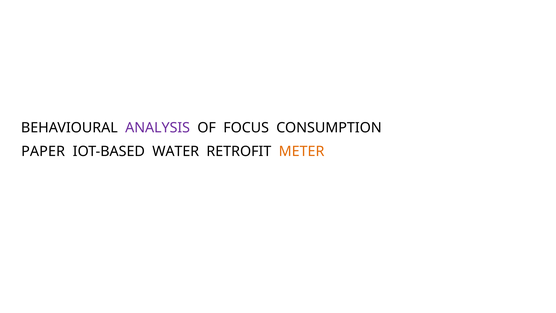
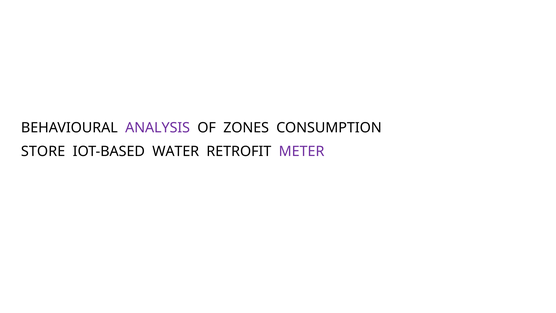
FOCUS: FOCUS -> ZONES
PAPER: PAPER -> STORE
METER colour: orange -> purple
